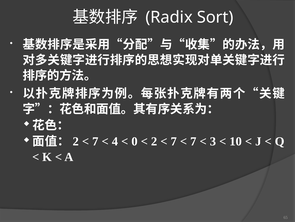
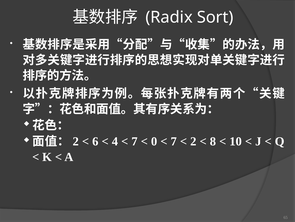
7 at (95, 141): 7 -> 6
0 at (135, 141): 0 -> 7
2 at (154, 141): 2 -> 0
7 at (193, 141): 7 -> 2
3: 3 -> 8
